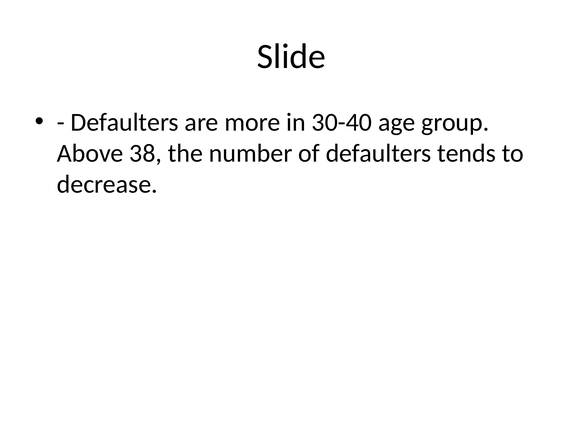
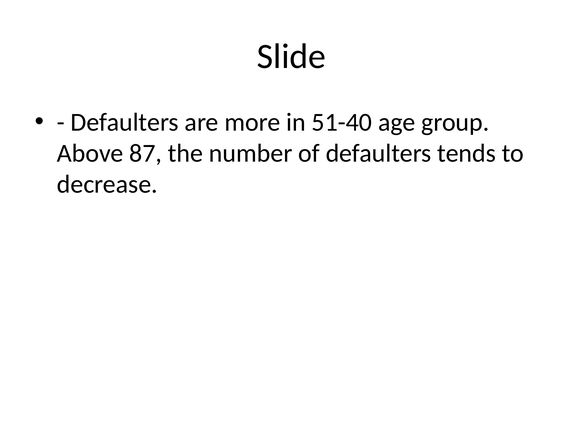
30-40: 30-40 -> 51-40
38: 38 -> 87
